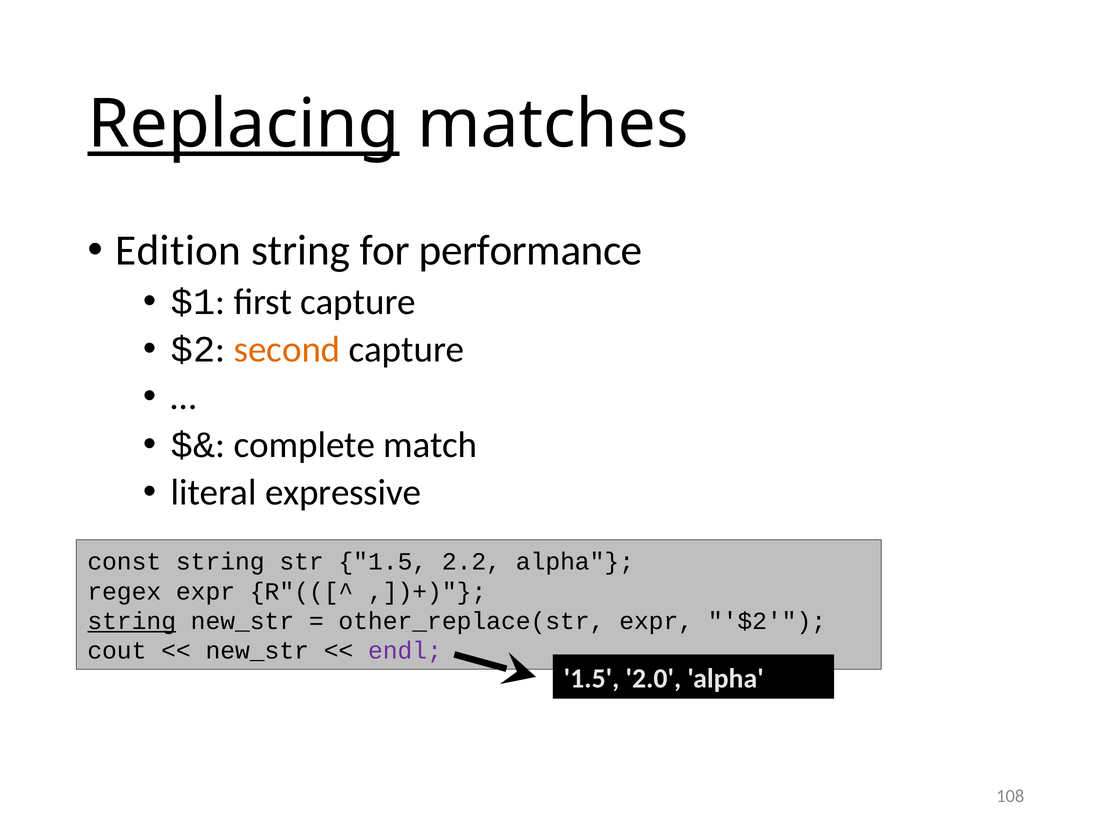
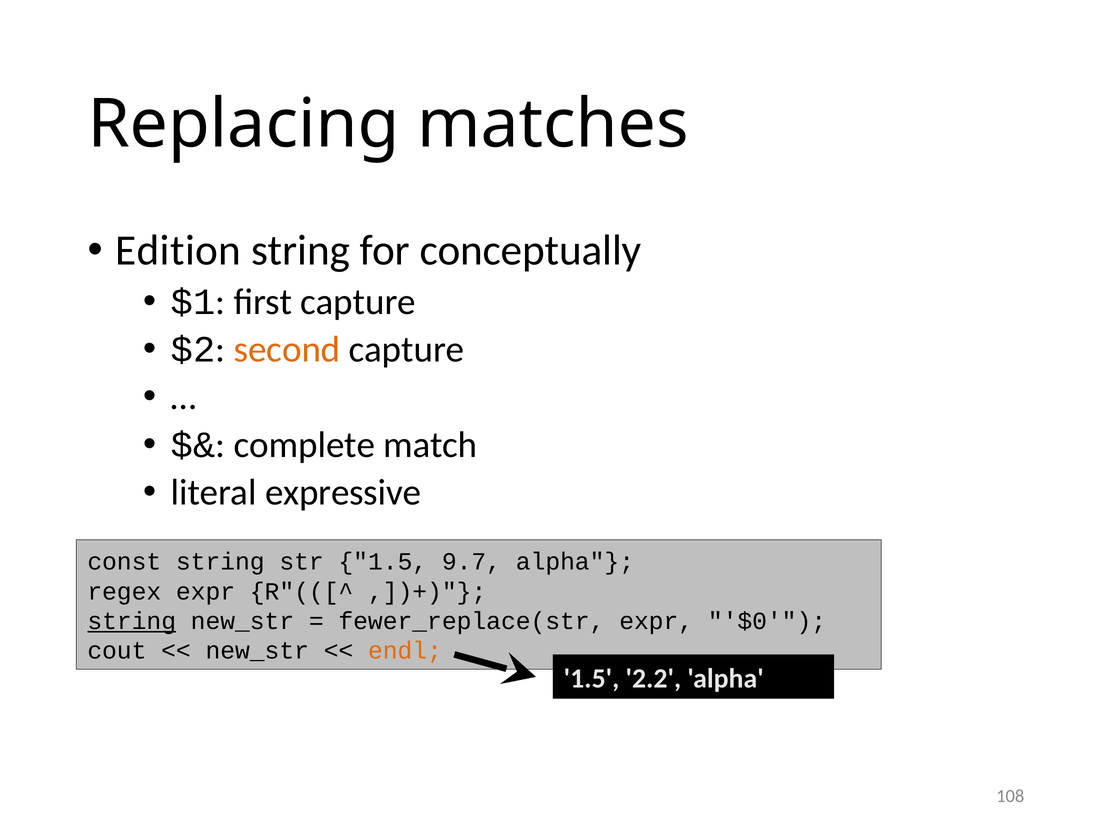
Replacing underline: present -> none
performance: performance -> conceptually
2.2: 2.2 -> 9.7
other_replace(str: other_replace(str -> fewer_replace(str
expr $2: $2 -> $0
endl colour: purple -> orange
2.0: 2.0 -> 2.2
